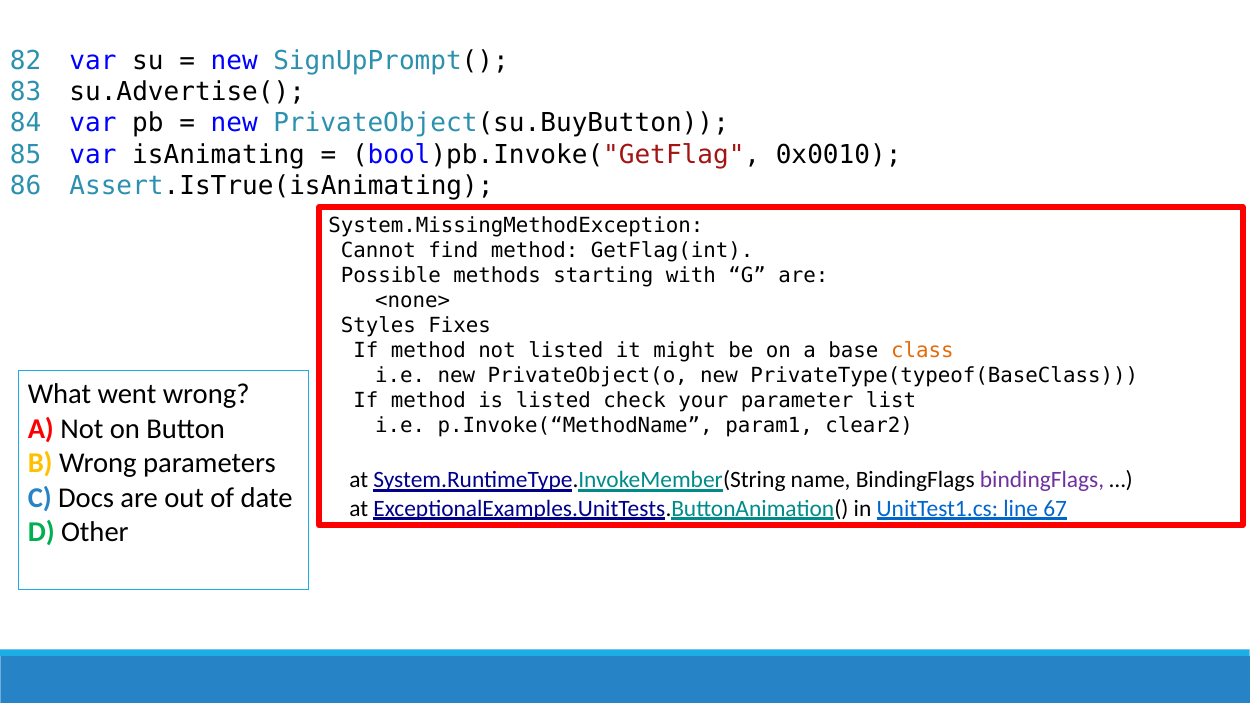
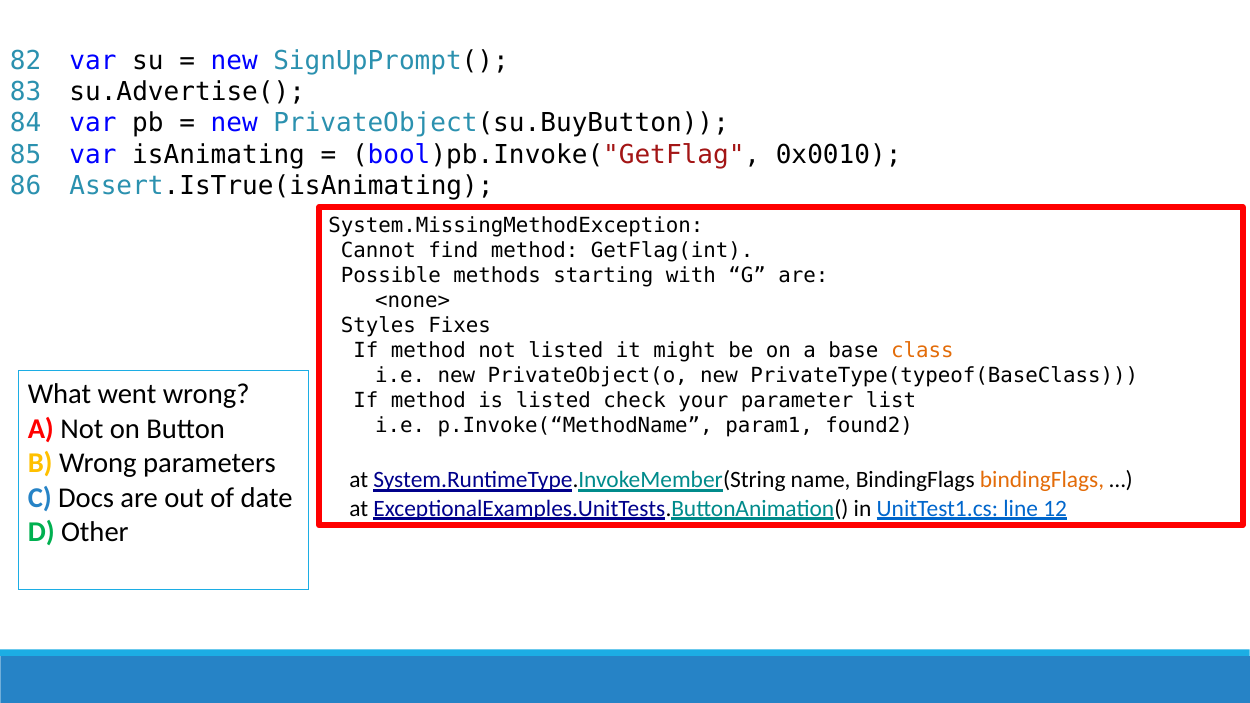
clear2: clear2 -> found2
bindingFlags at (1042, 480) colour: purple -> orange
67: 67 -> 12
